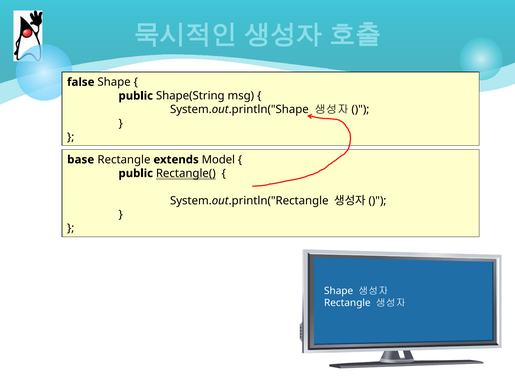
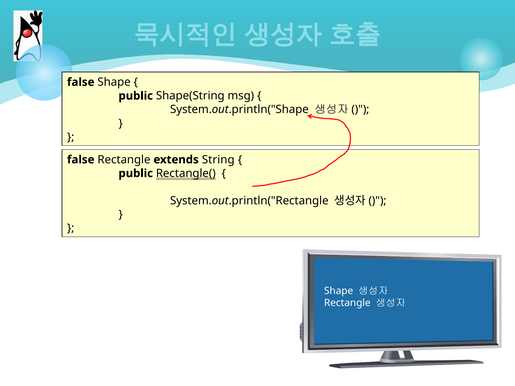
base at (81, 160): base -> false
Model: Model -> String
